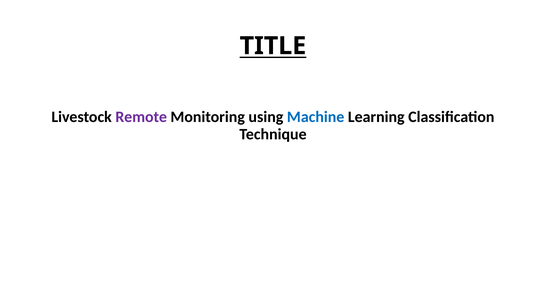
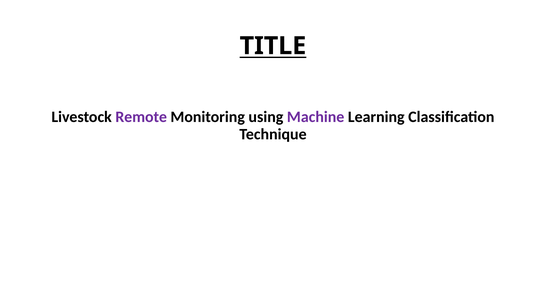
Machine colour: blue -> purple
